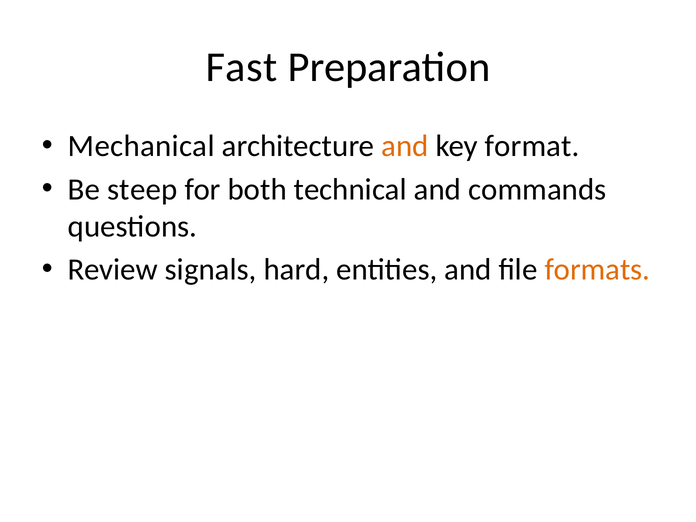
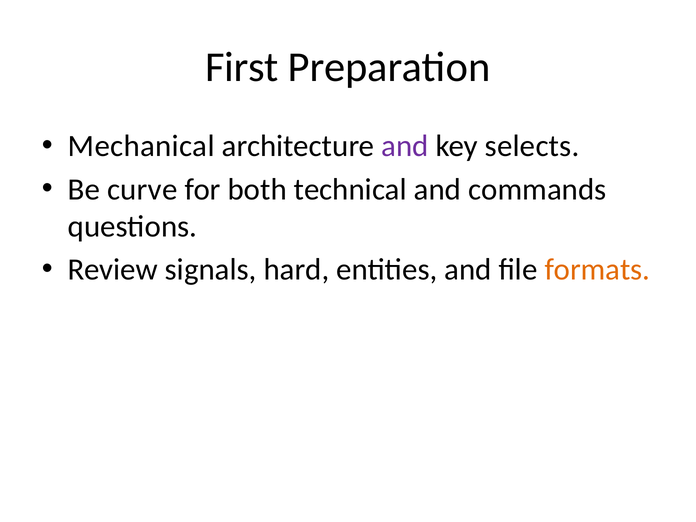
Fast: Fast -> First
and at (405, 146) colour: orange -> purple
format: format -> selects
steep: steep -> curve
